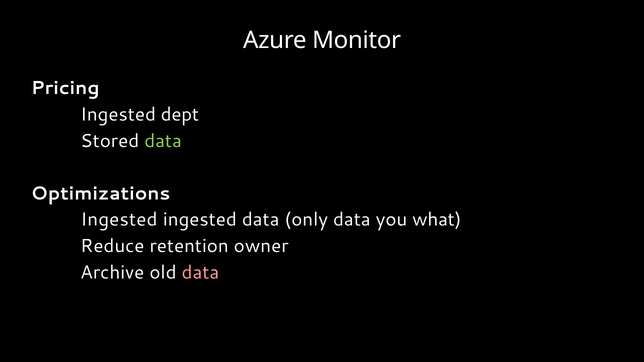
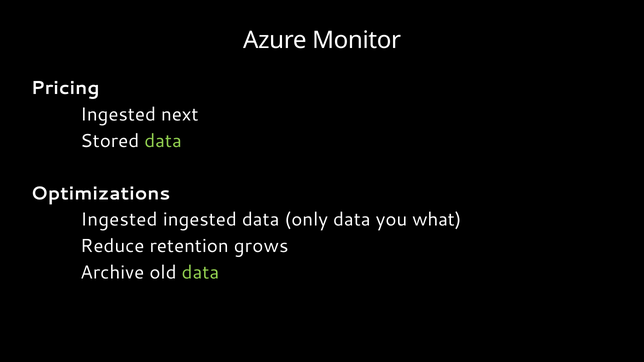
dept: dept -> next
owner: owner -> grows
data at (200, 273) colour: pink -> light green
